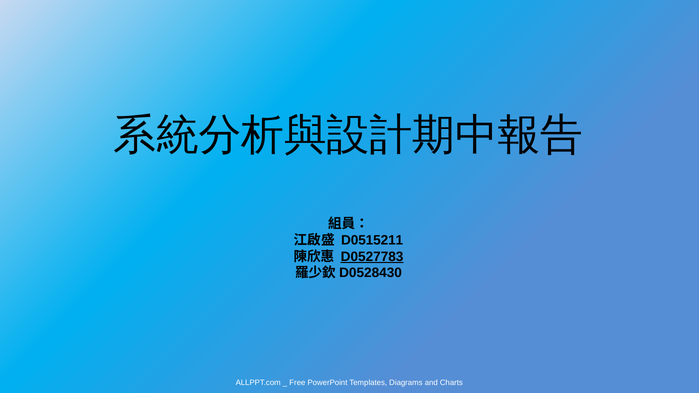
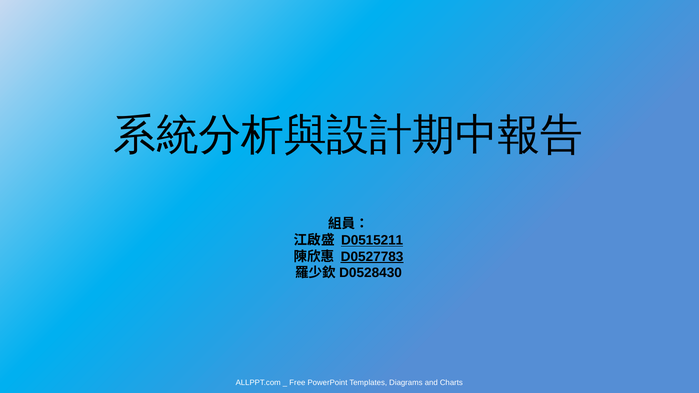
D0515211 underline: none -> present
